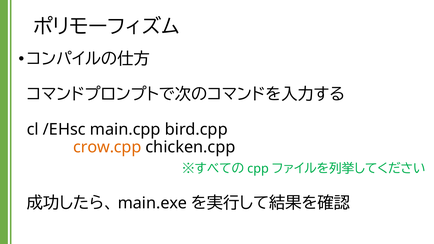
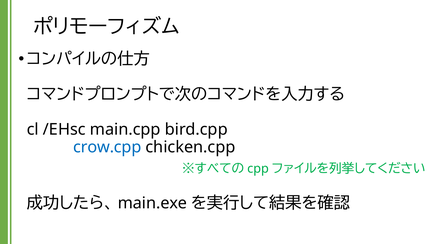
crow.cpp colour: orange -> blue
